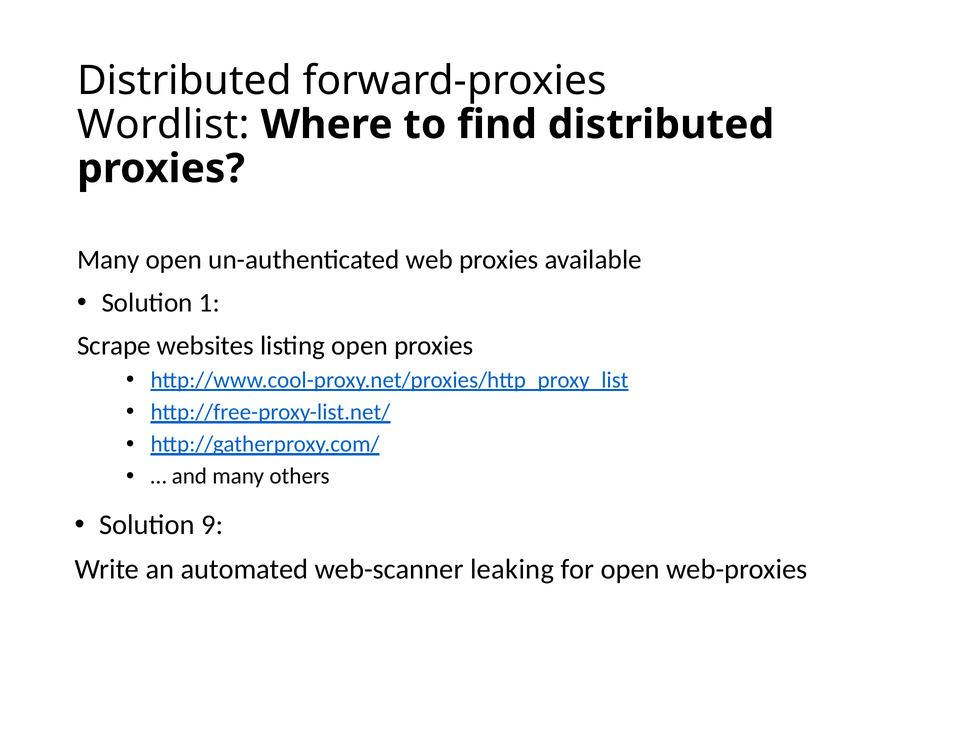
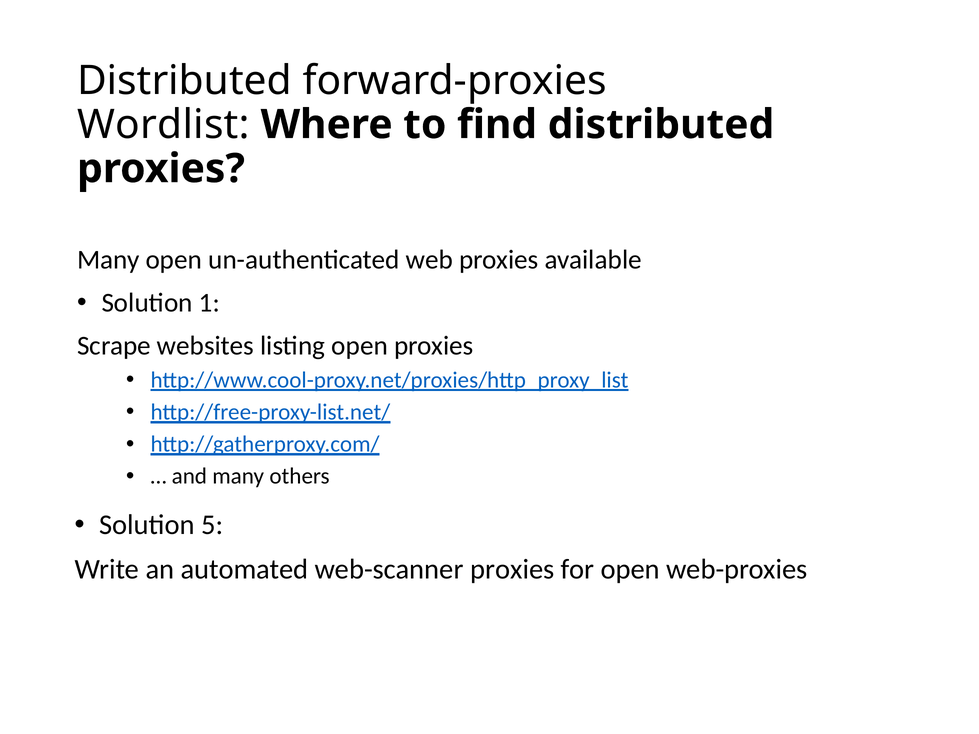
9: 9 -> 5
web-scanner leaking: leaking -> proxies
